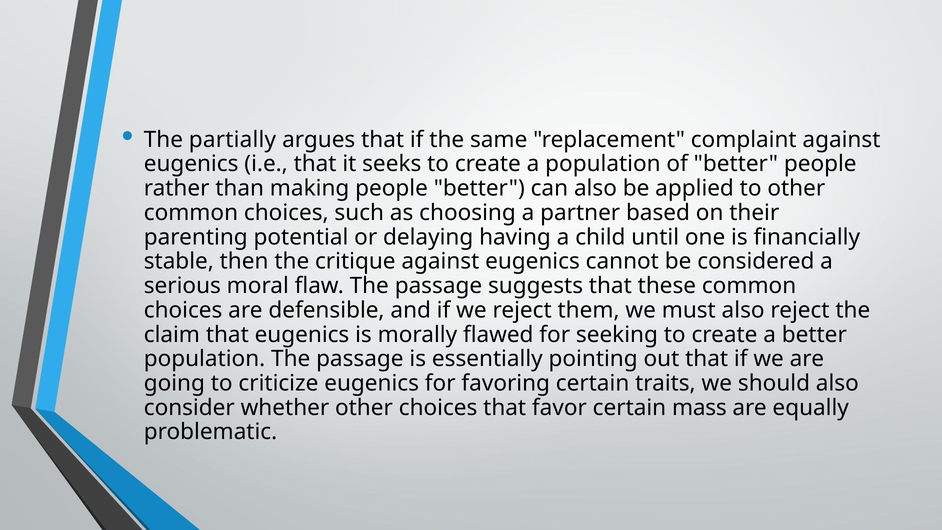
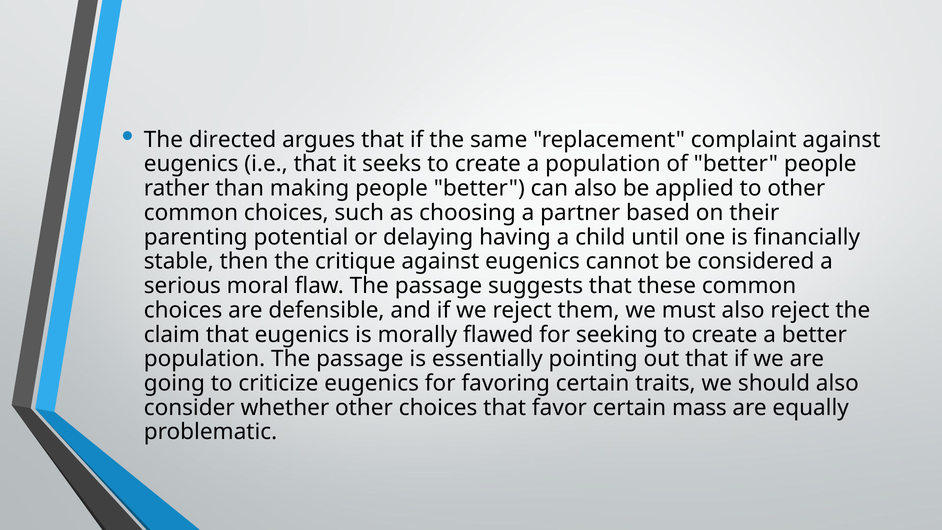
partially: partially -> directed
